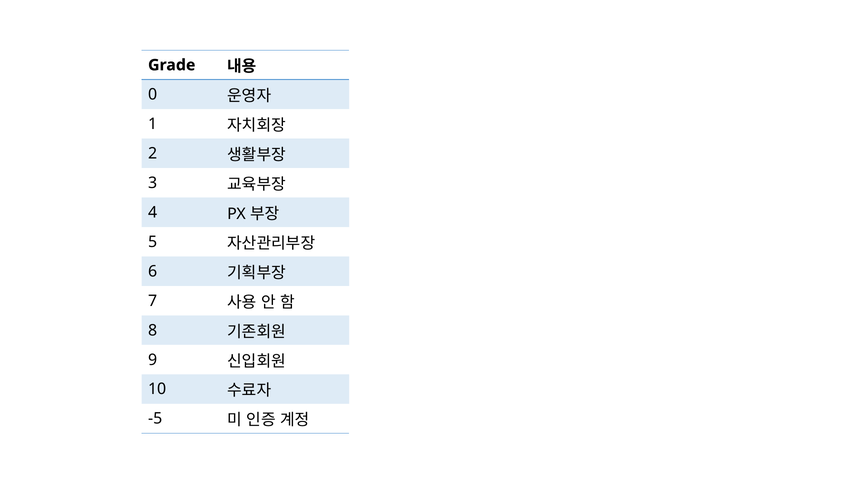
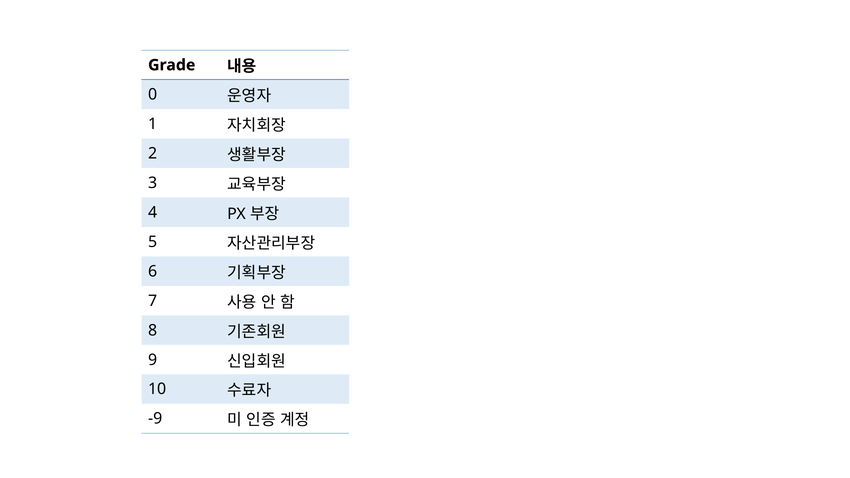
-5: -5 -> -9
